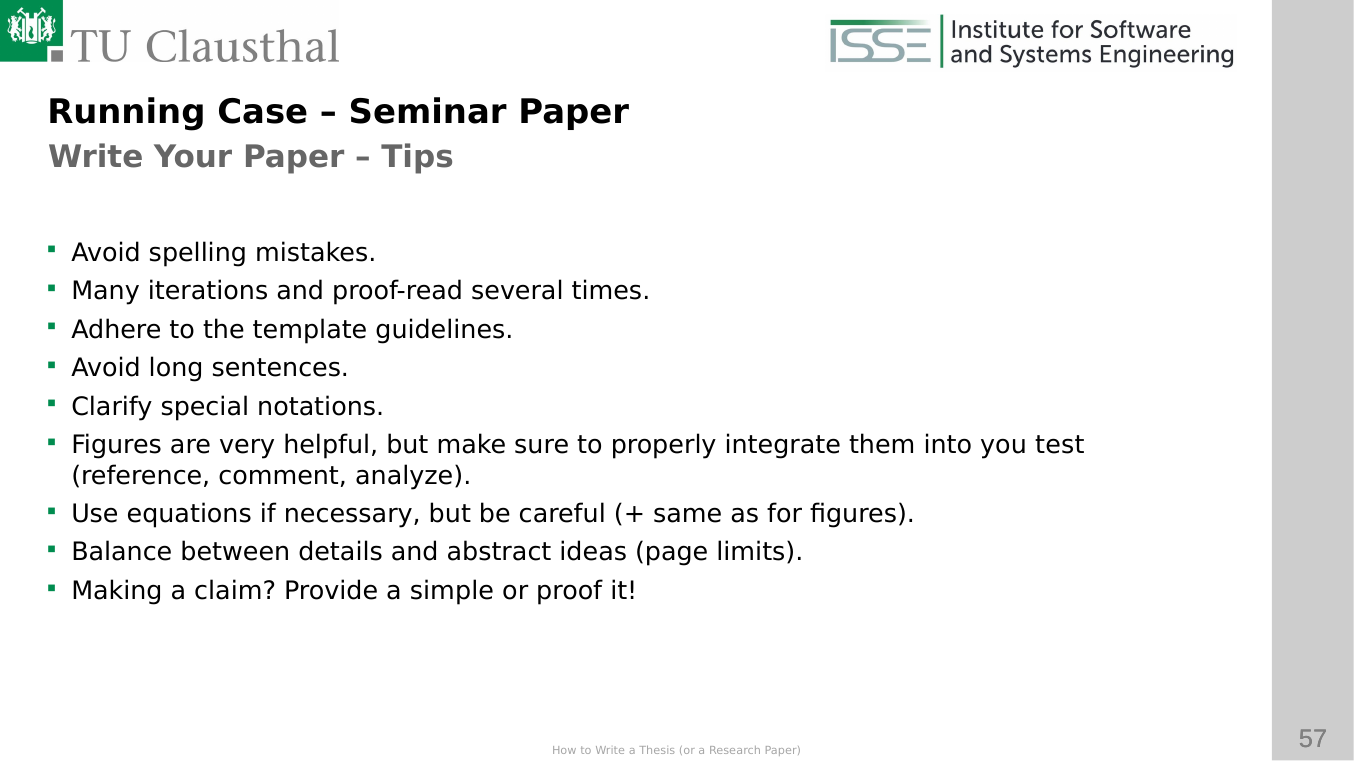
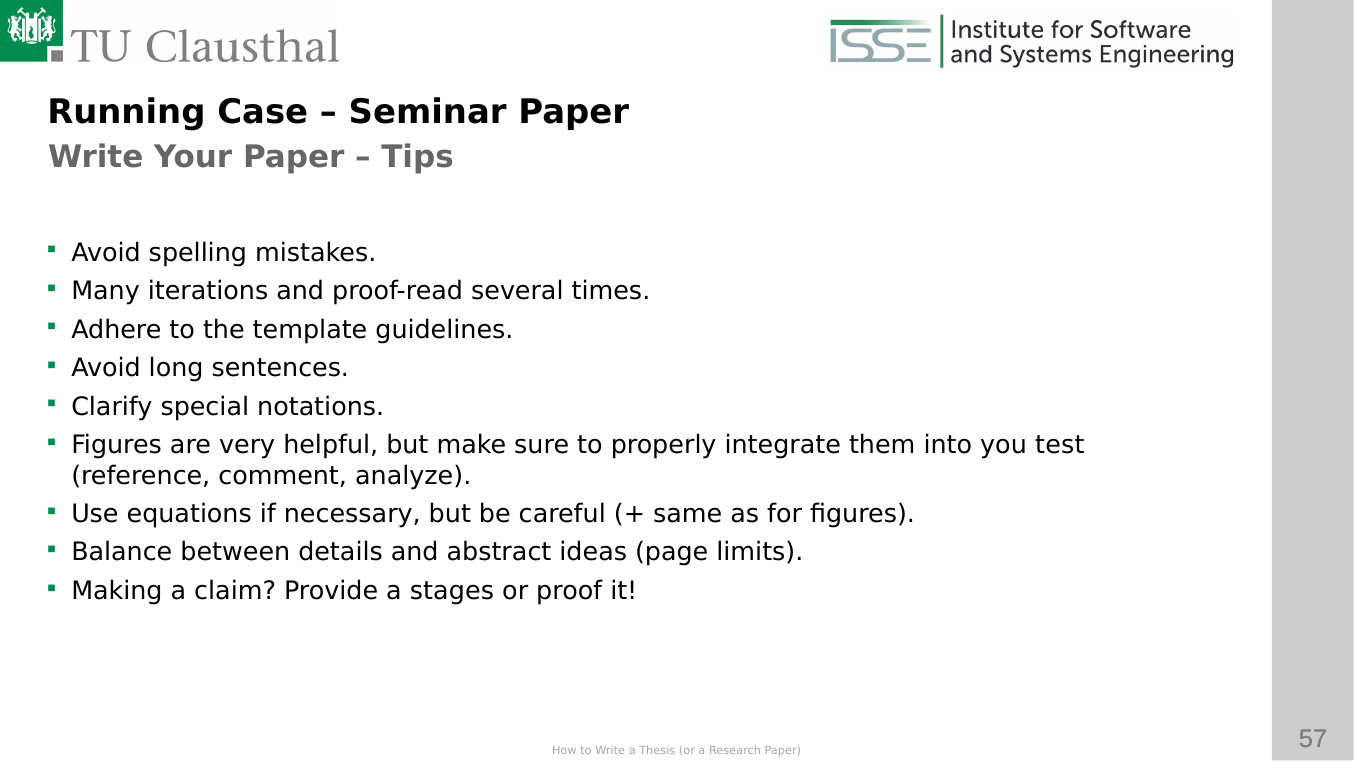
simple: simple -> stages
